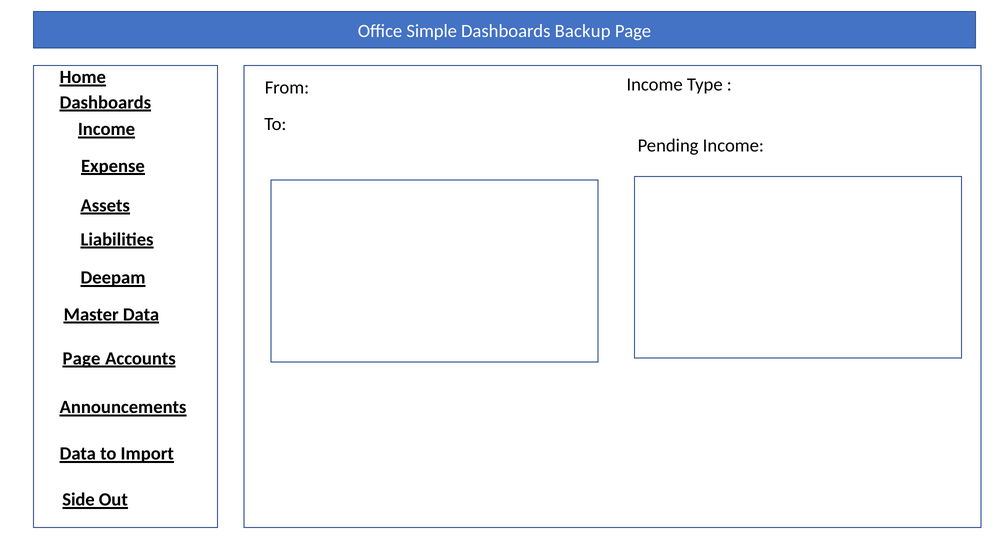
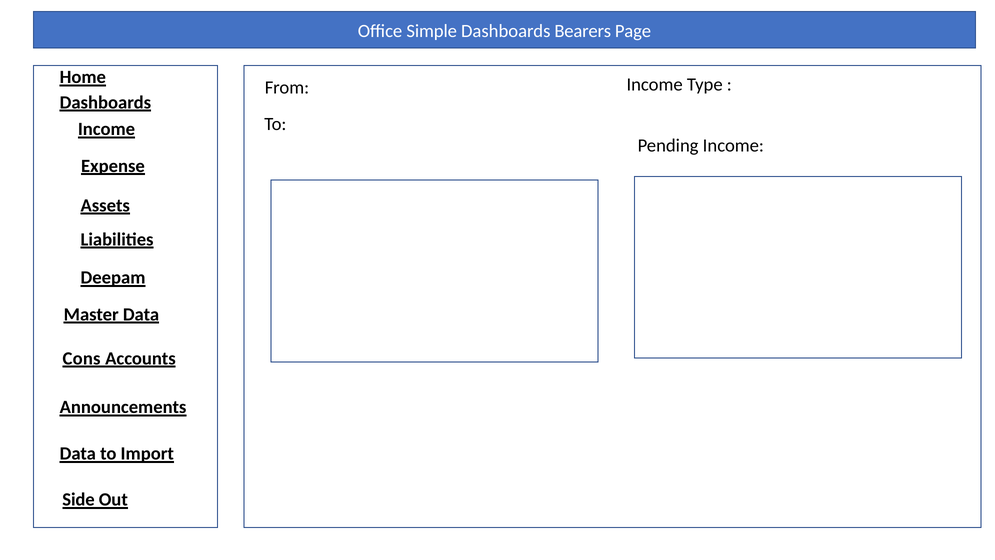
Backup: Backup -> Bearers
Page at (82, 358): Page -> Cons
